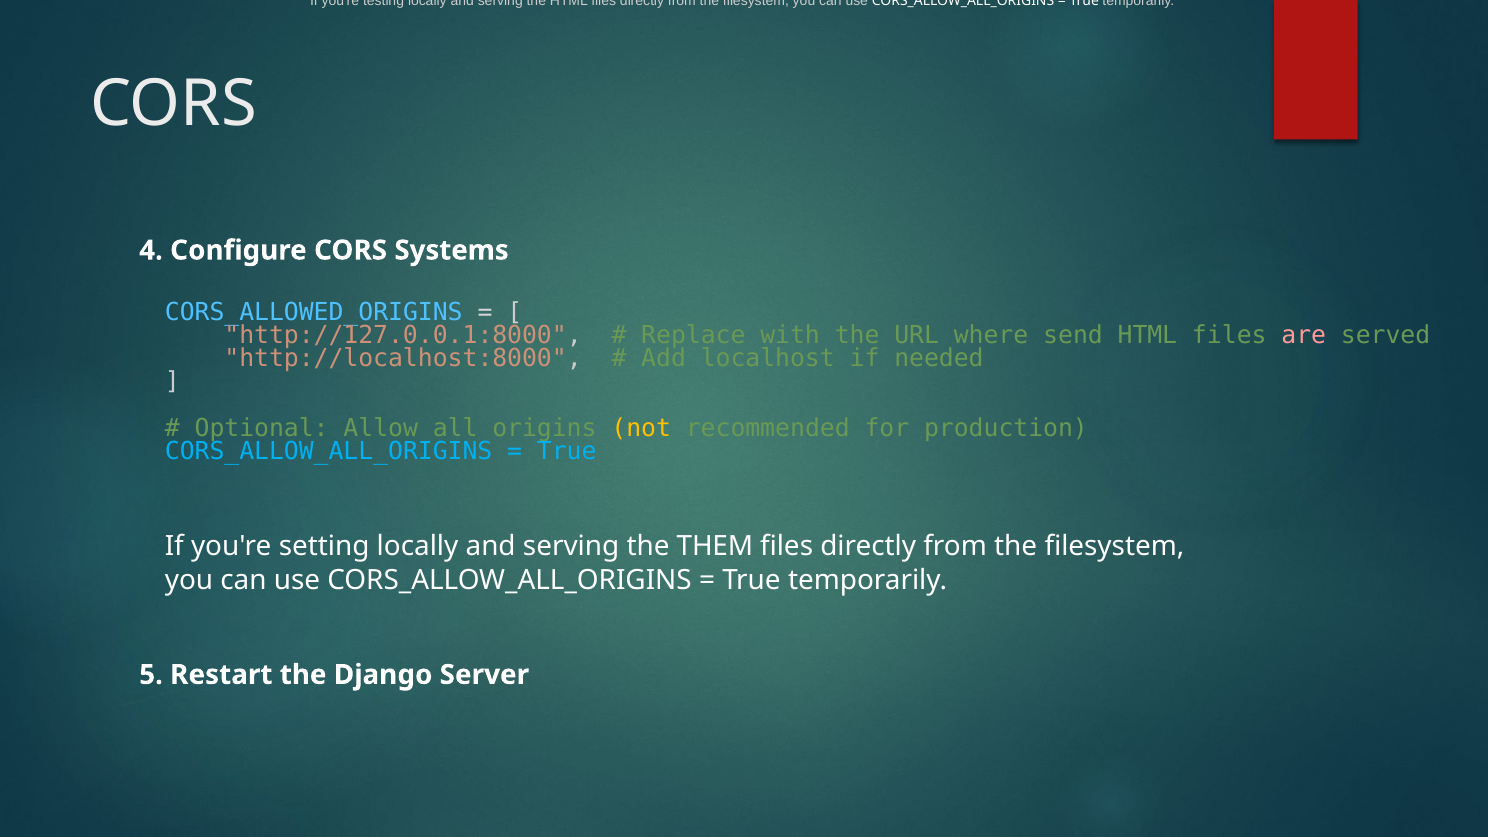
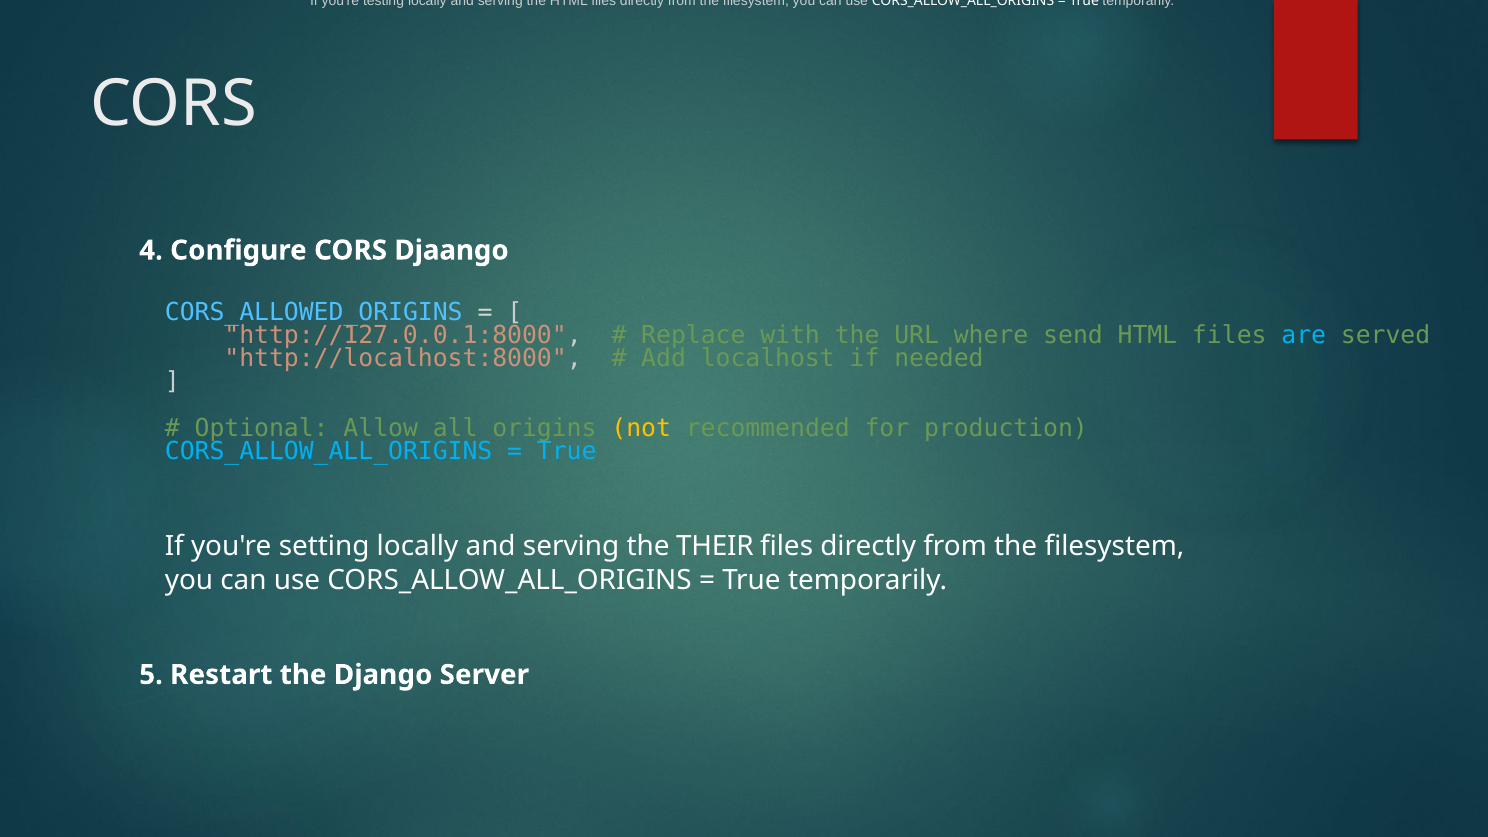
Systems: Systems -> Djaango
are colour: pink -> light blue
THEM: THEM -> THEIR
